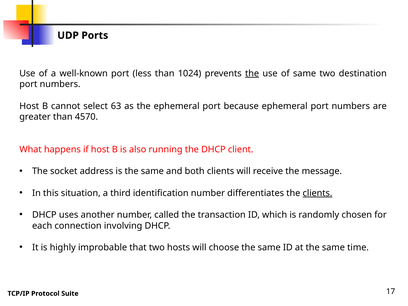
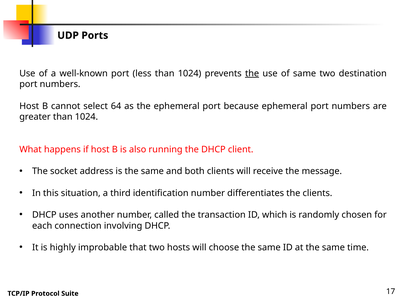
63: 63 -> 64
greater than 4570: 4570 -> 1024
clients at (317, 193) underline: present -> none
